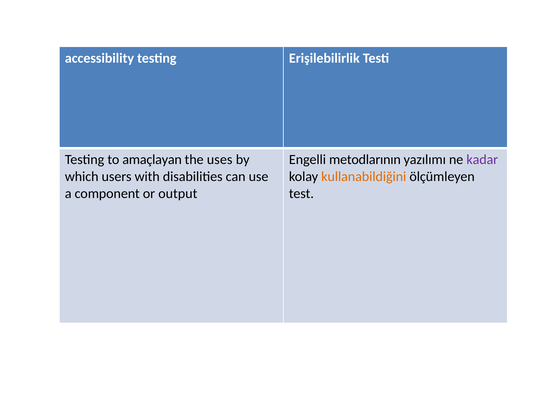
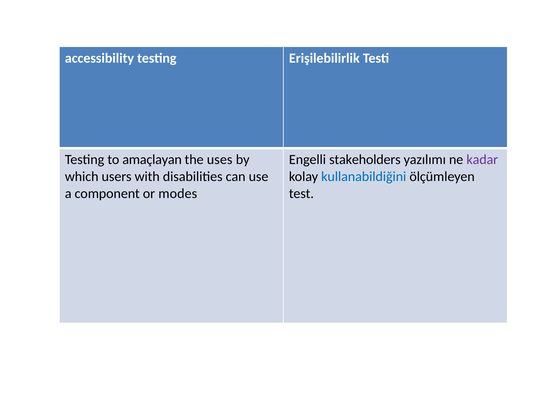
metodlarının: metodlarının -> stakeholders
kullanabildiğini colour: orange -> blue
output: output -> modes
